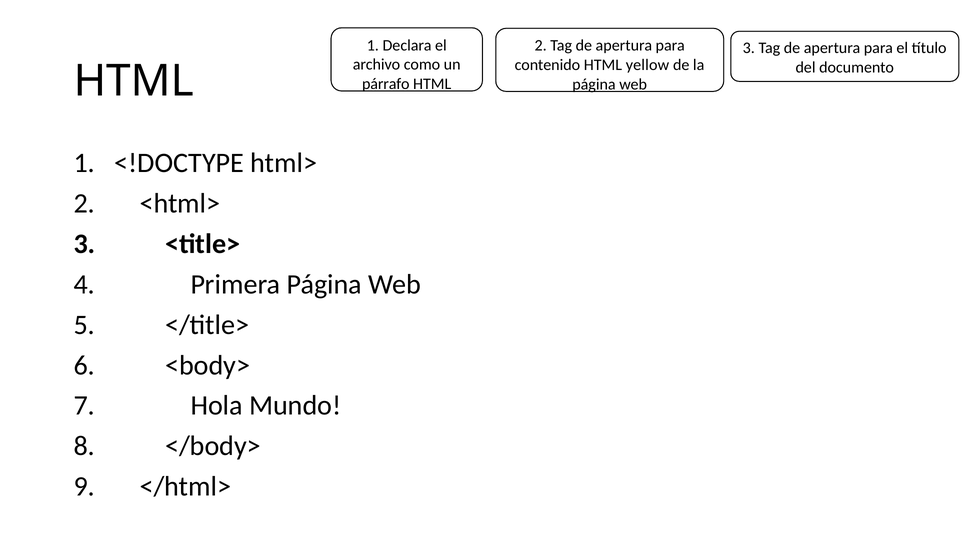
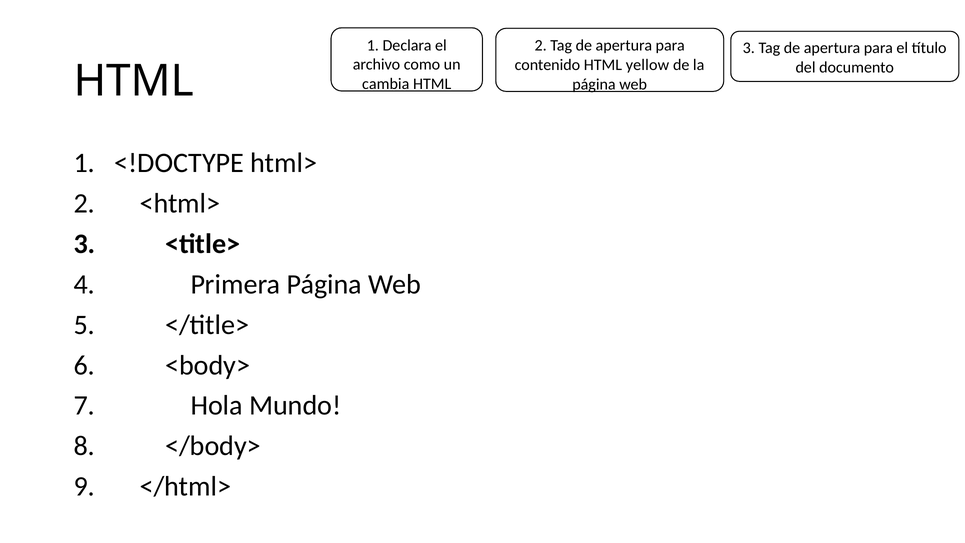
párrafo: párrafo -> cambia
